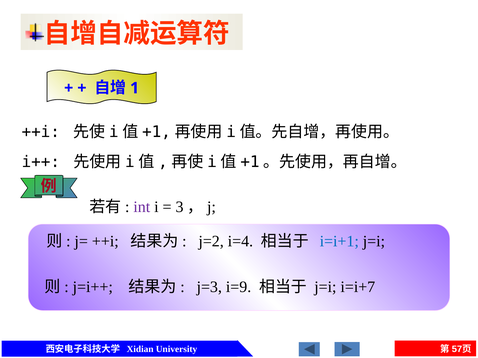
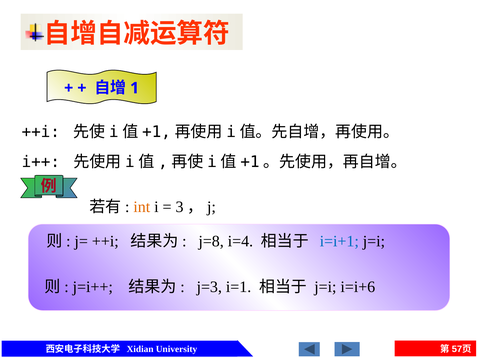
int colour: purple -> orange
j=2: j=2 -> j=8
i=9: i=9 -> i=1
i=i+7: i=i+7 -> i=i+6
